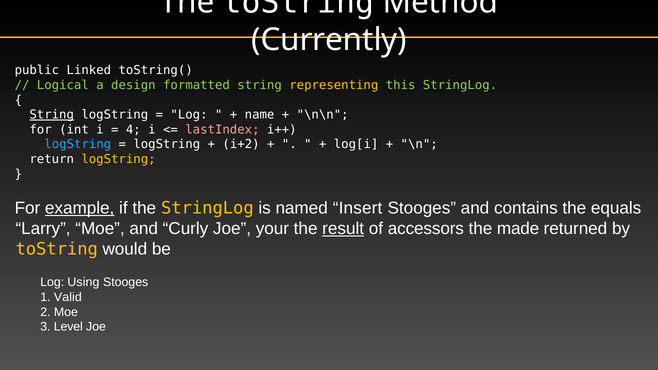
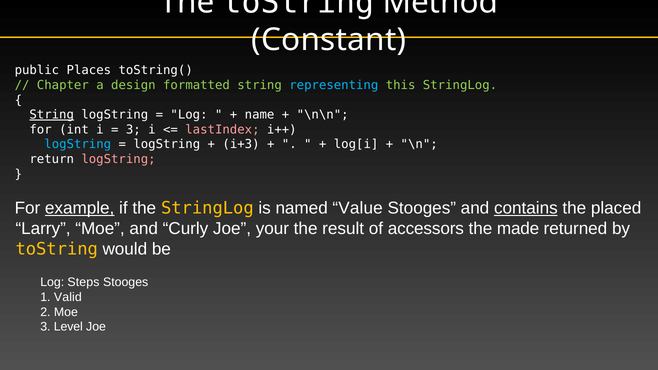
Currently: Currently -> Constant
Linked: Linked -> Places
Logical: Logical -> Chapter
representing colour: yellow -> light blue
4 at (133, 130): 4 -> 3
i+2: i+2 -> i+3
logString at (118, 159) colour: yellow -> pink
Insert: Insert -> Value
contains underline: none -> present
equals: equals -> placed
result underline: present -> none
Using: Using -> Steps
